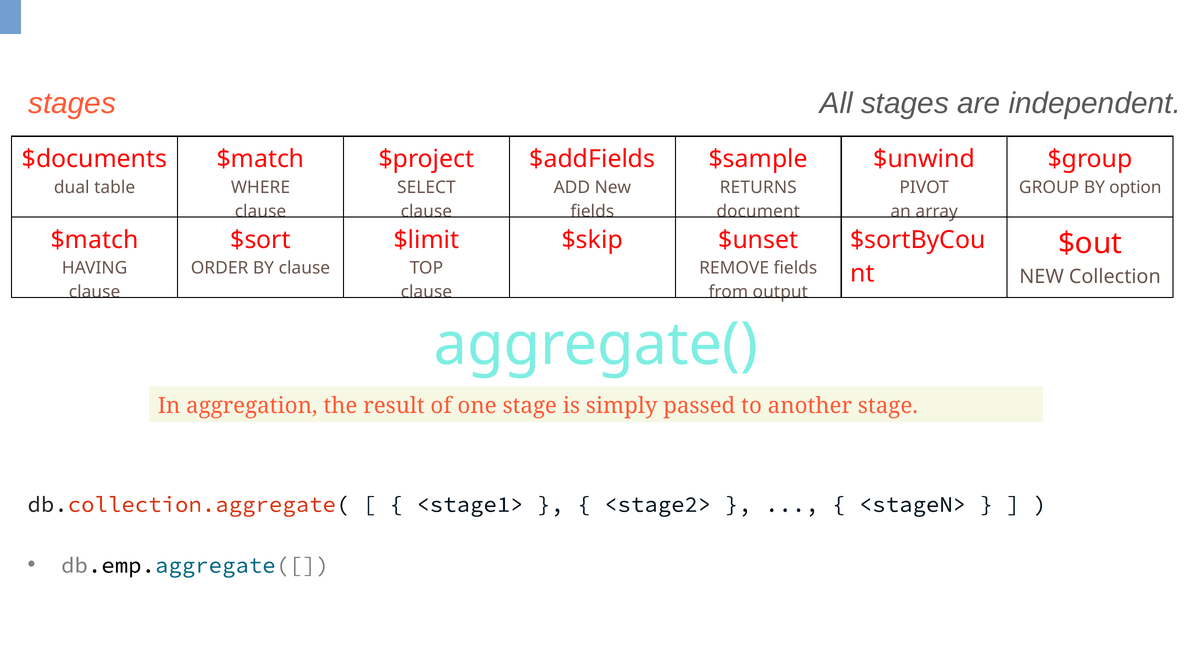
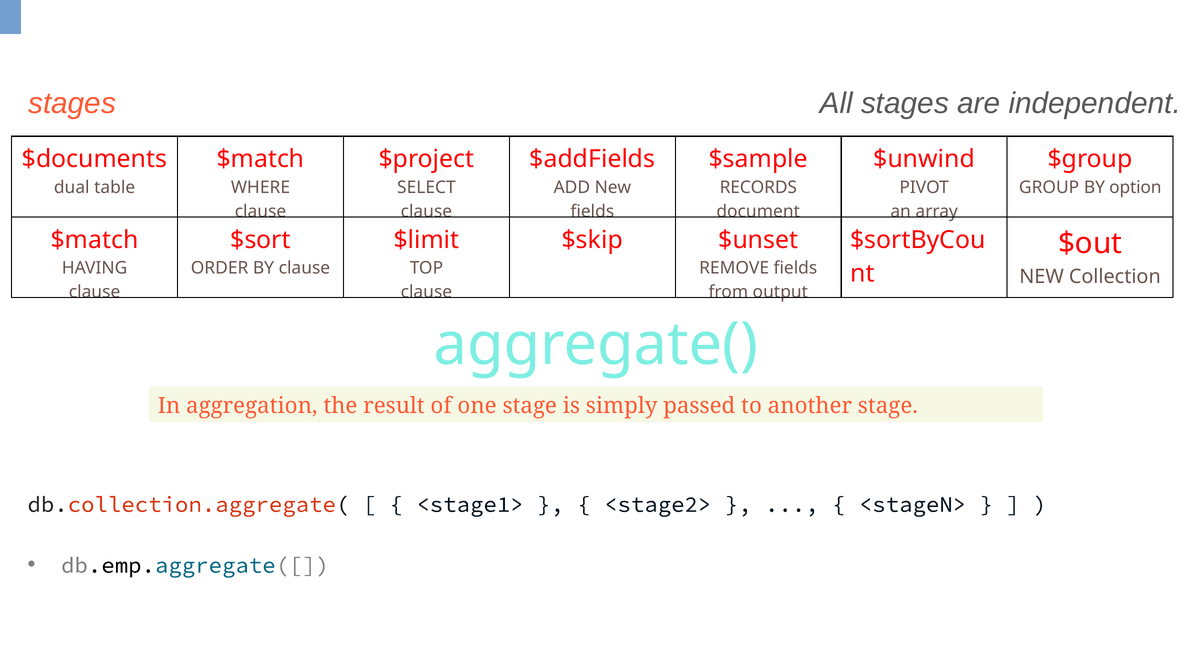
RETURNS: RETURNS -> RECORDS
